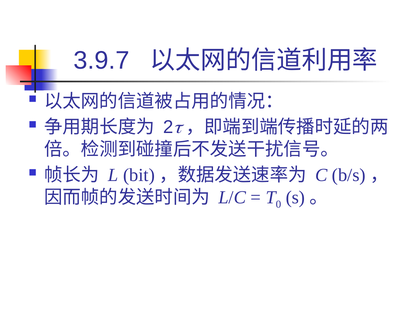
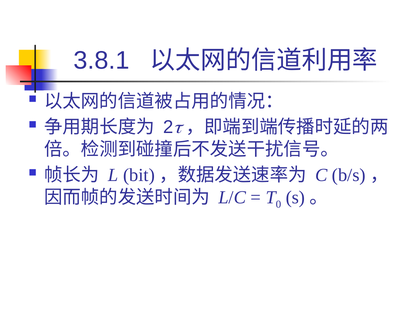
3.9.7: 3.9.7 -> 3.8.1
